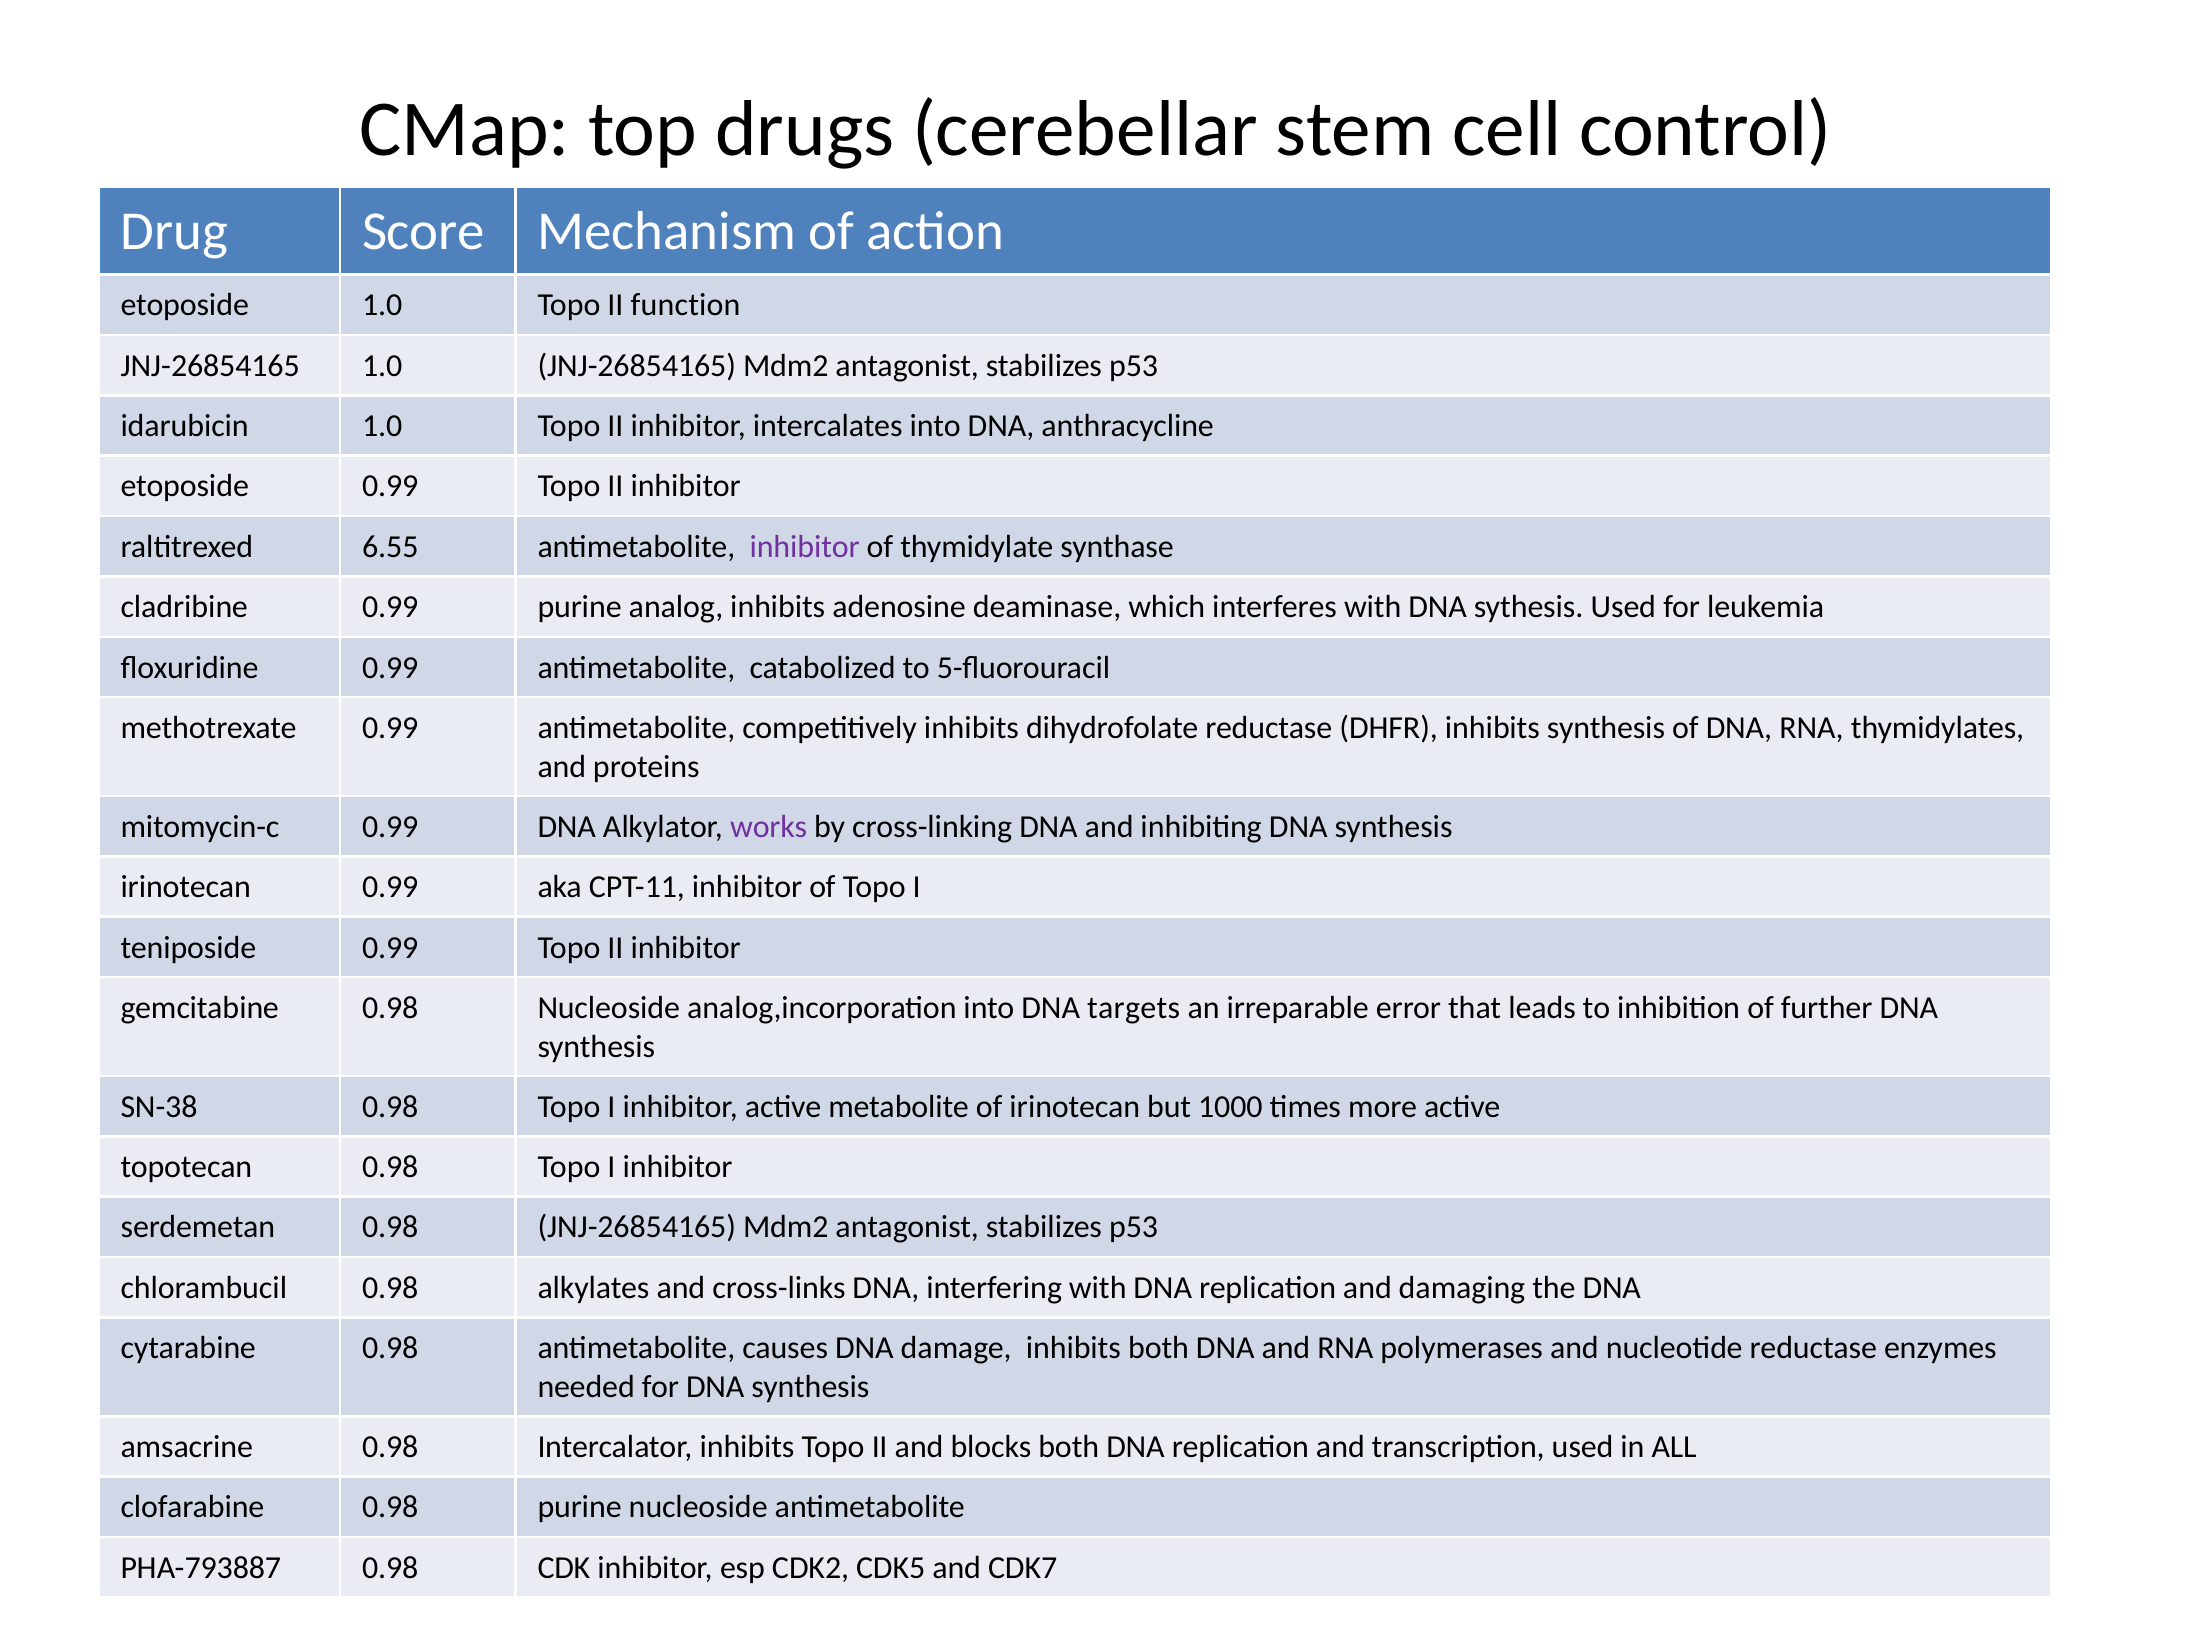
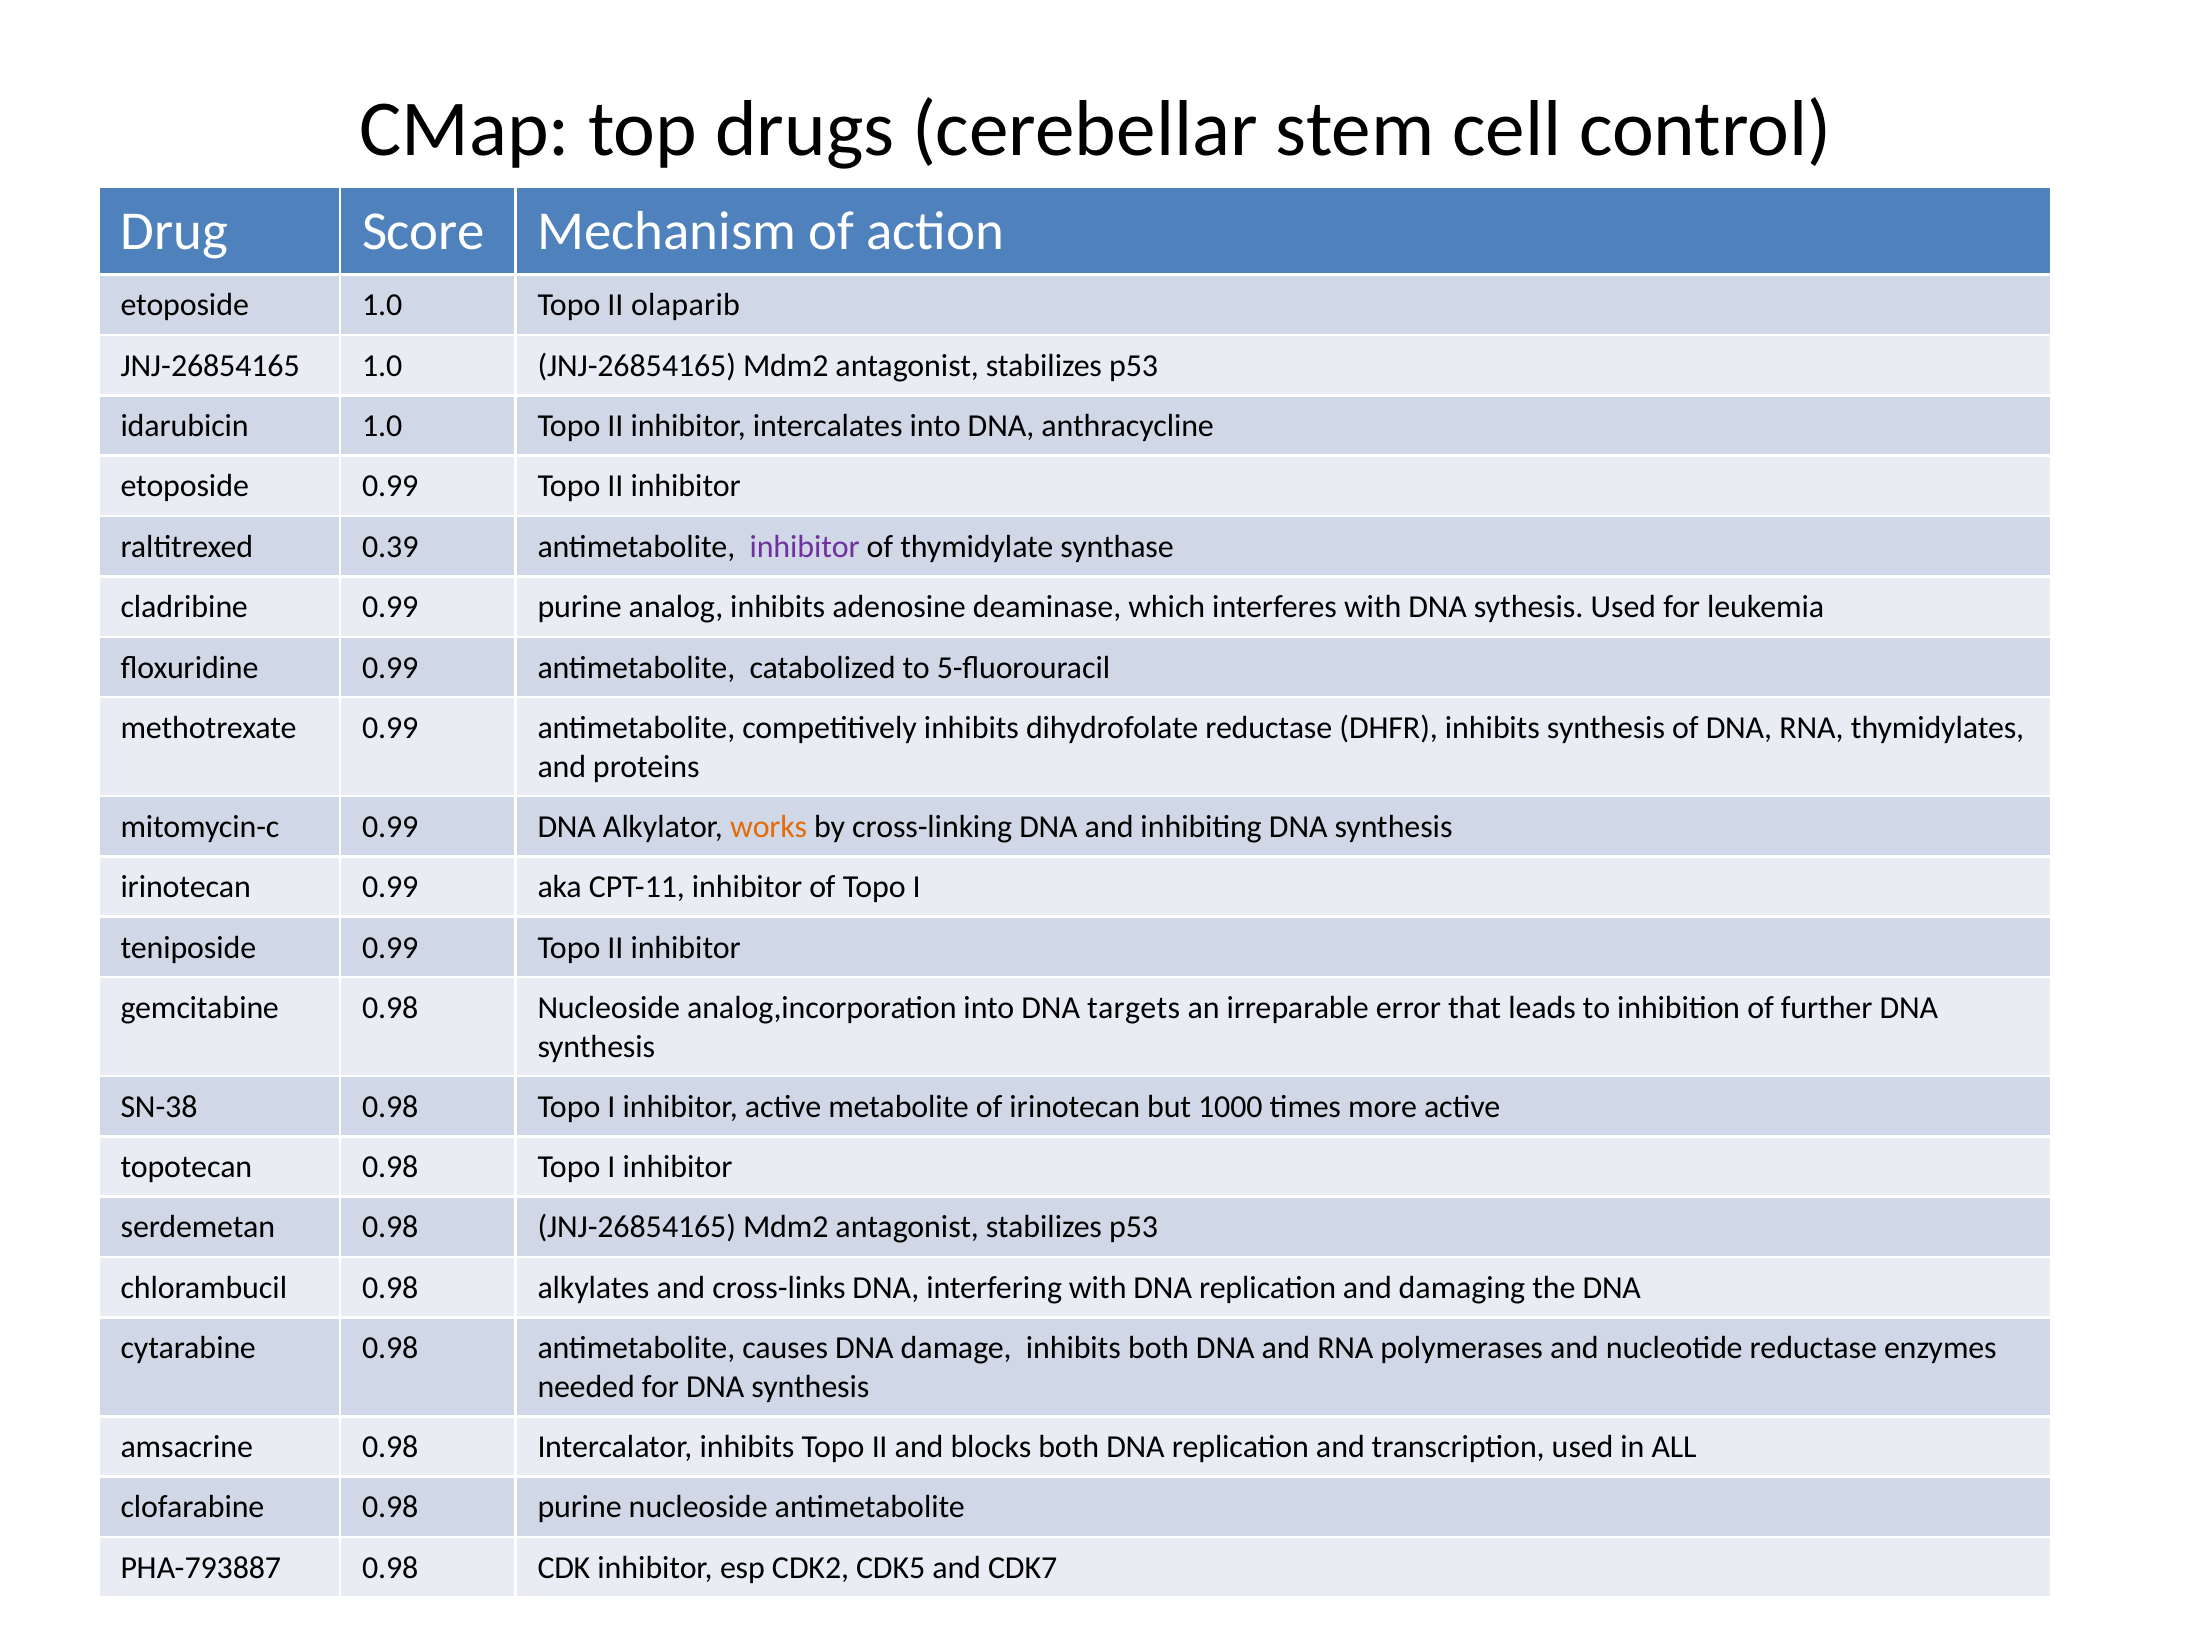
function: function -> olaparib
6.55: 6.55 -> 0.39
works colour: purple -> orange
